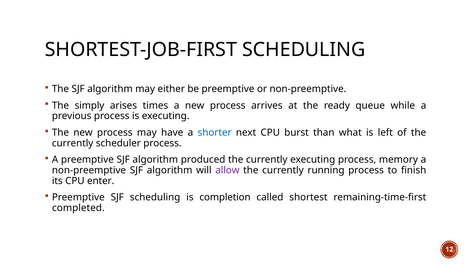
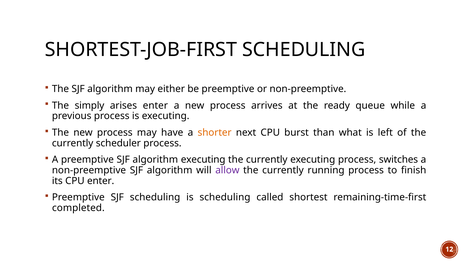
arises times: times -> enter
shorter colour: blue -> orange
algorithm produced: produced -> executing
memory: memory -> switches
is completion: completion -> scheduling
